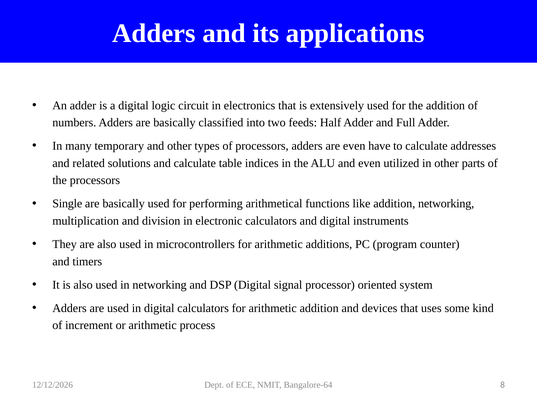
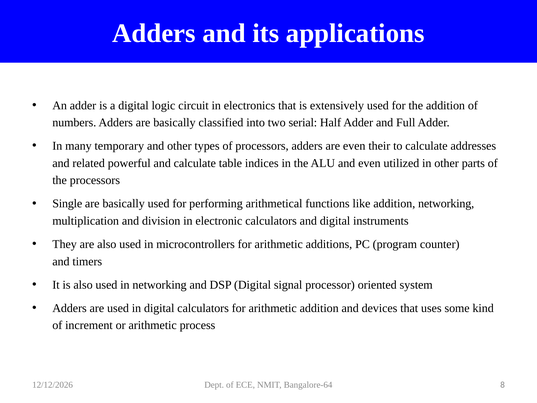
feeds: feeds -> serial
have: have -> their
solutions: solutions -> powerful
